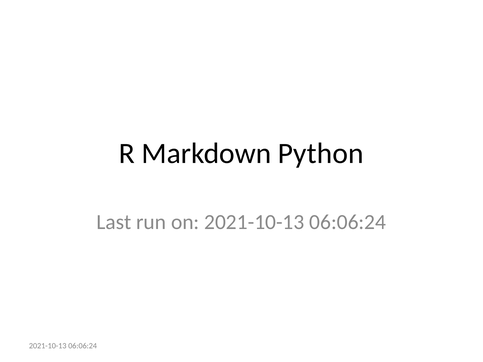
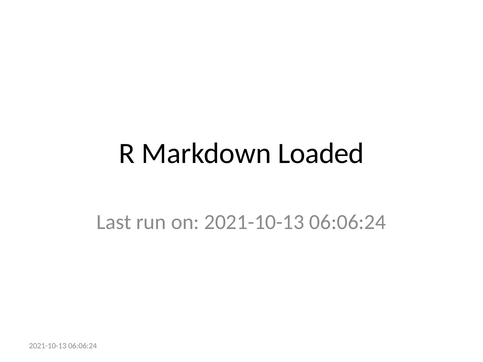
Python: Python -> Loaded
